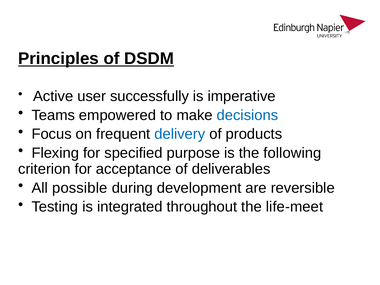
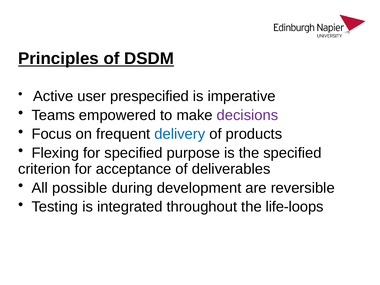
successfully: successfully -> prespecified
decisions colour: blue -> purple
the following: following -> specified
life-meet: life-meet -> life-loops
